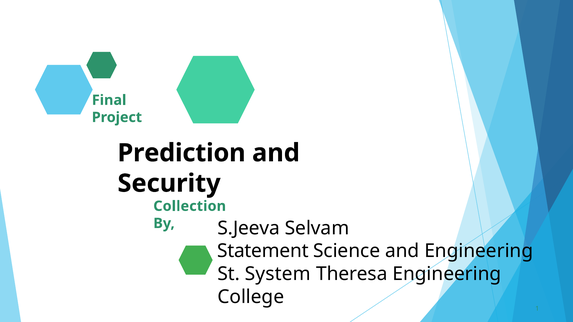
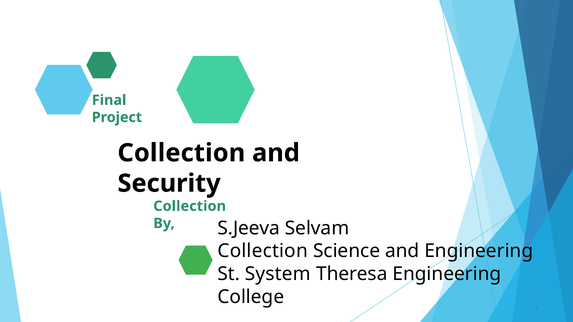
Prediction at (182, 153): Prediction -> Collection
Statement at (263, 251): Statement -> Collection
